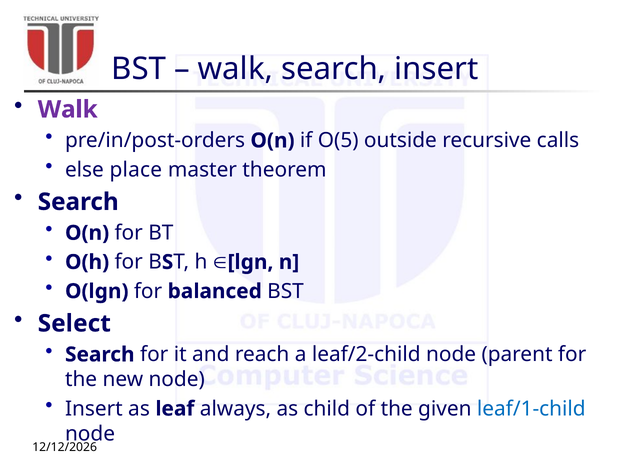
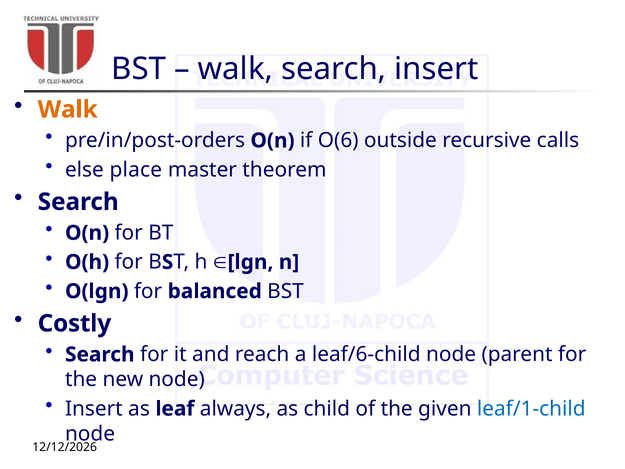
Walk at (68, 109) colour: purple -> orange
O(5: O(5 -> O(6
Select: Select -> Costly
leaf/2-child: leaf/2-child -> leaf/6-child
